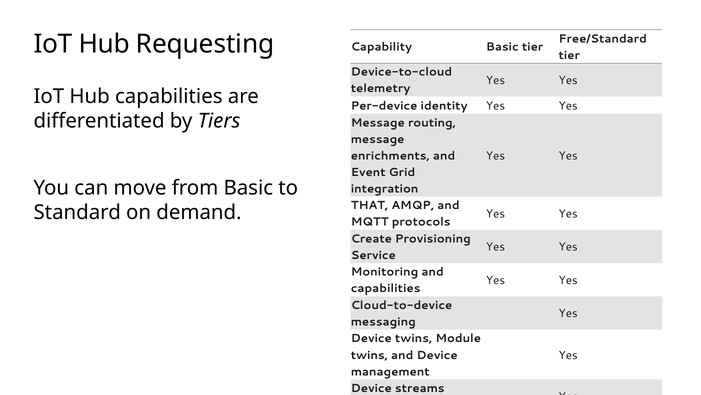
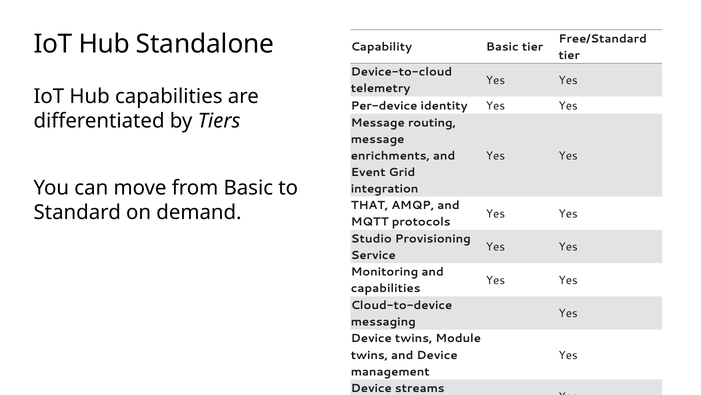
Requesting: Requesting -> Standalone
Create: Create -> Studio
